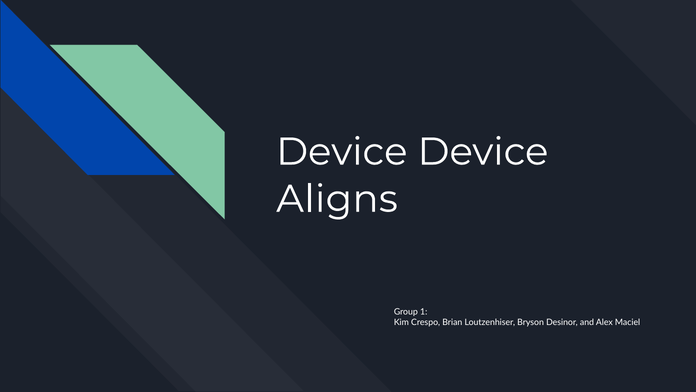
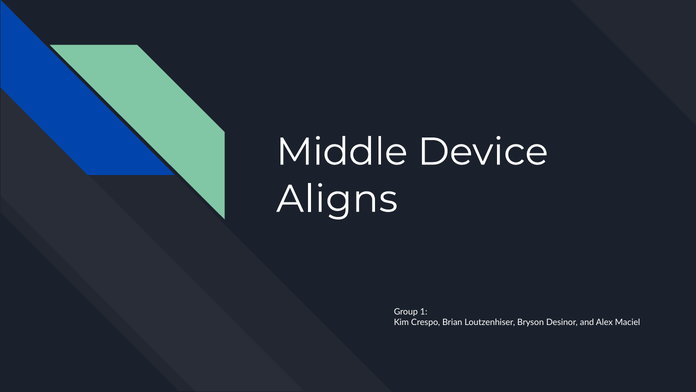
Device at (342, 152): Device -> Middle
